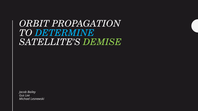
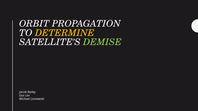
DETERMINE colour: light blue -> yellow
